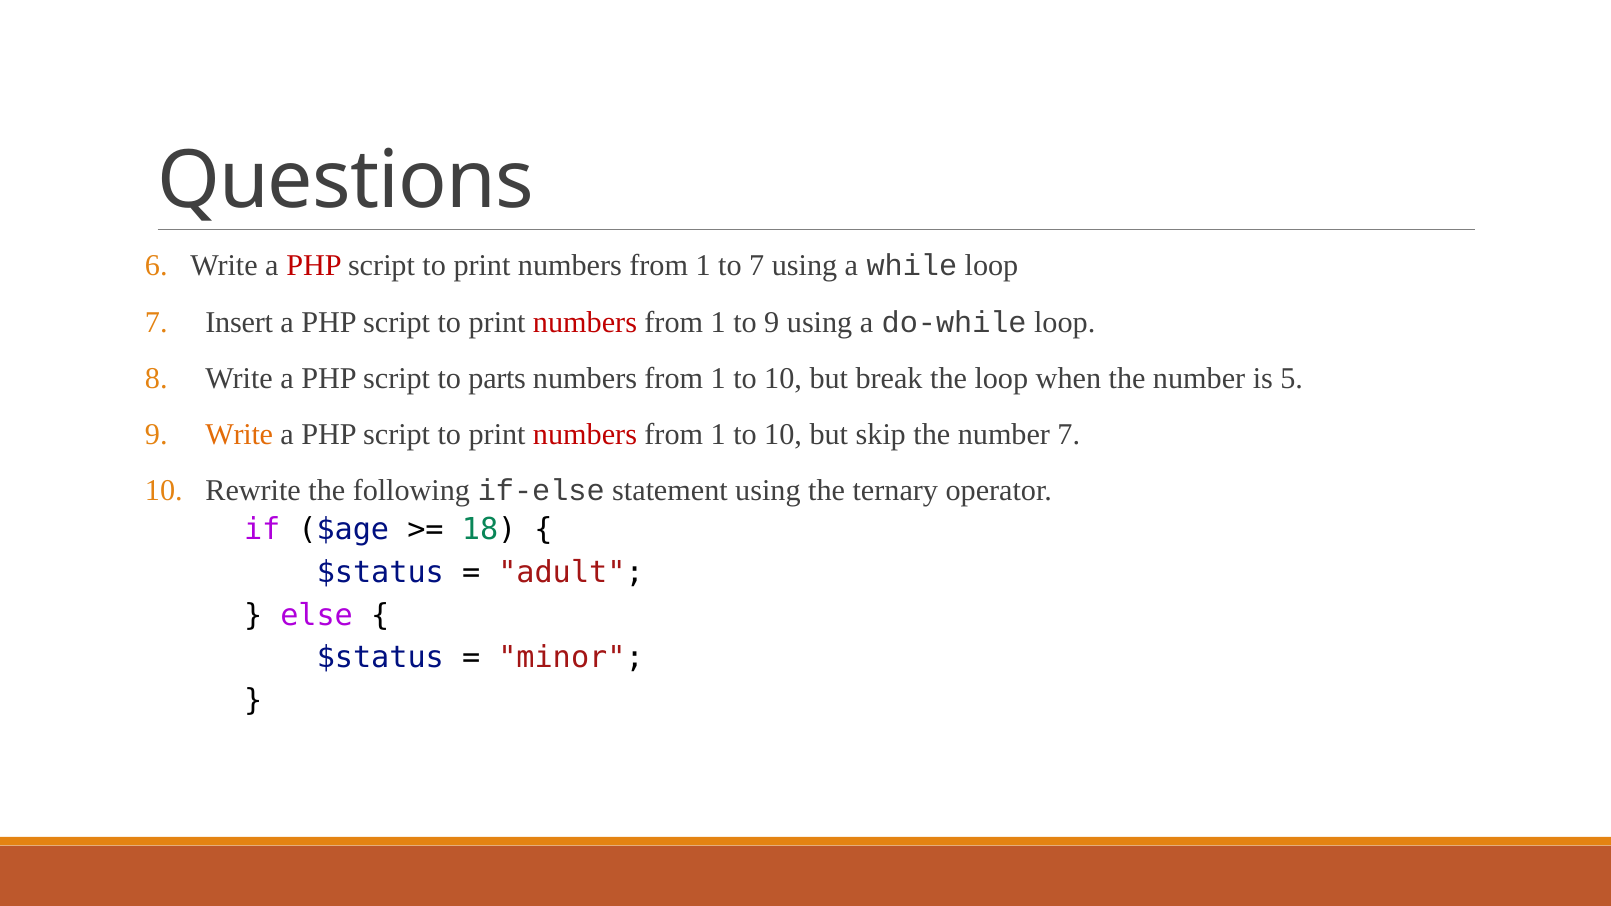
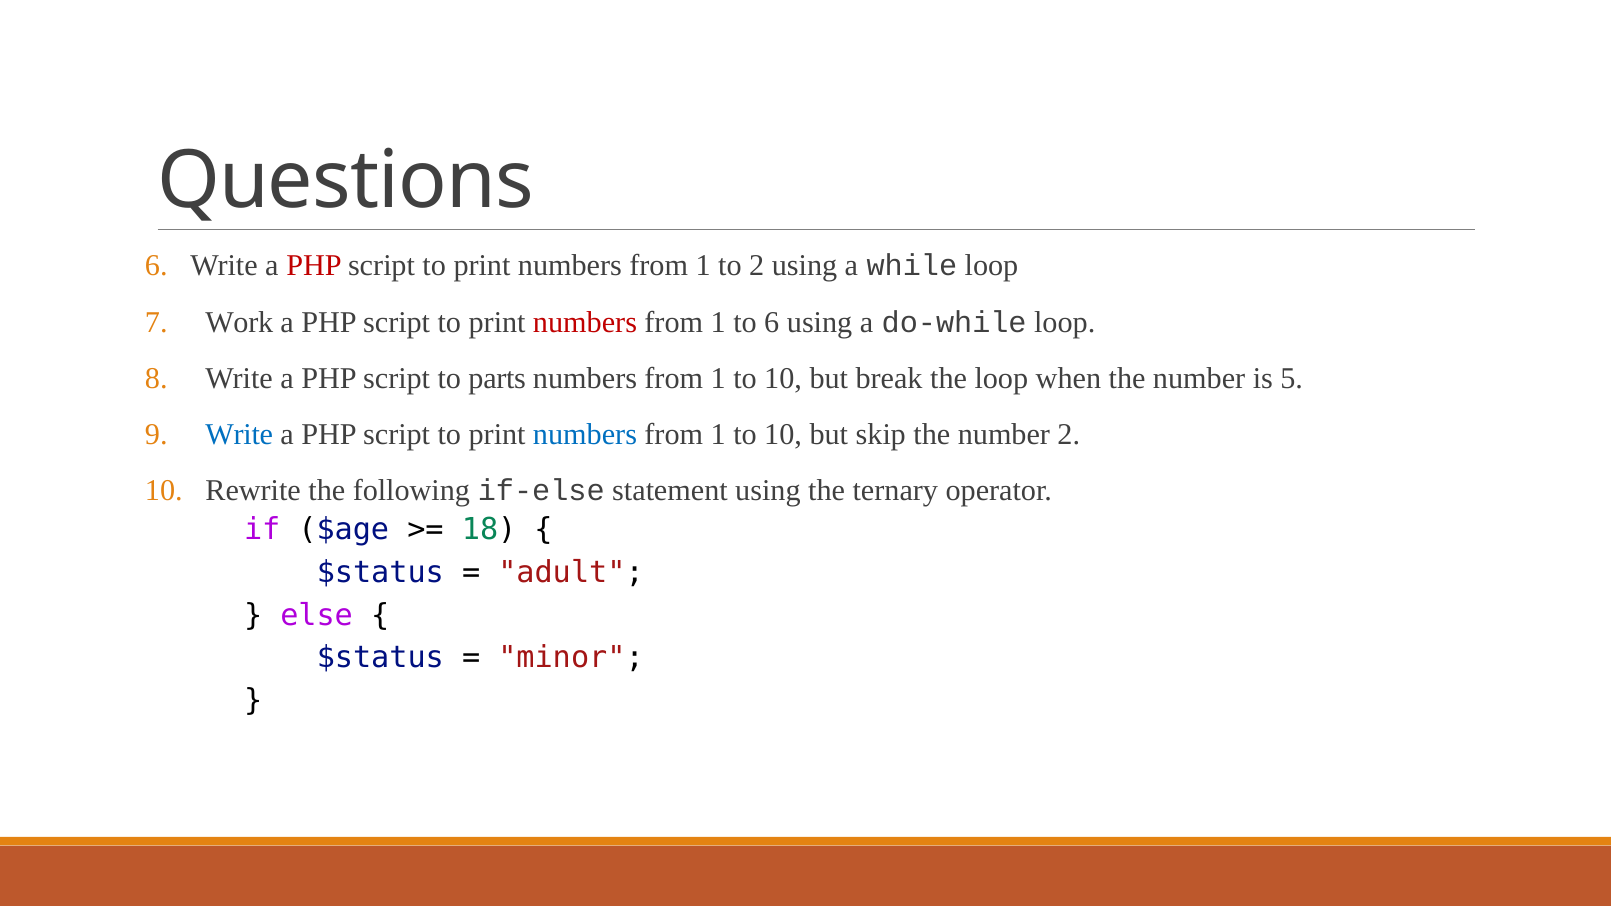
to 7: 7 -> 2
Insert: Insert -> Work
to 9: 9 -> 6
Write at (239, 434) colour: orange -> blue
numbers at (585, 434) colour: red -> blue
number 7: 7 -> 2
